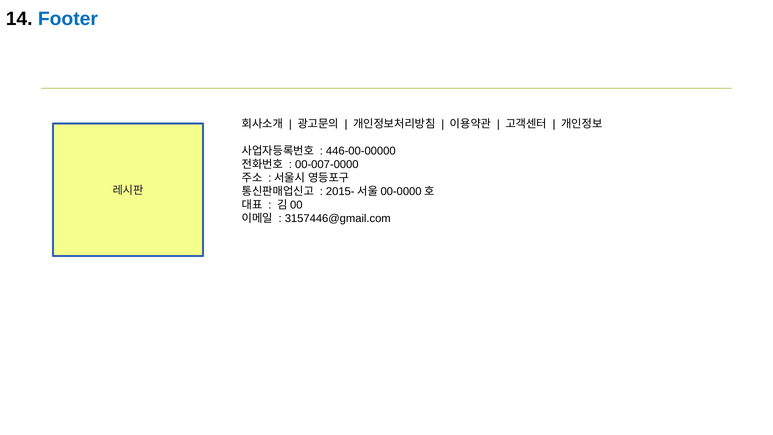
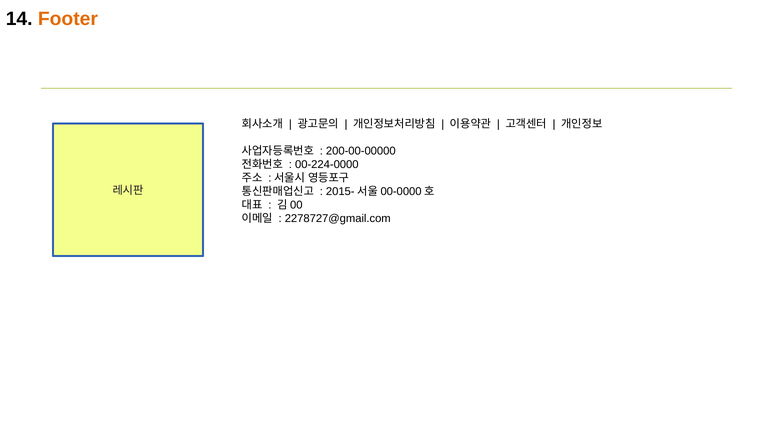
Footer colour: blue -> orange
446-00-00000: 446-00-00000 -> 200-00-00000
00-007-0000: 00-007-0000 -> 00-224-0000
3157446@gmail.com: 3157446@gmail.com -> 2278727@gmail.com
